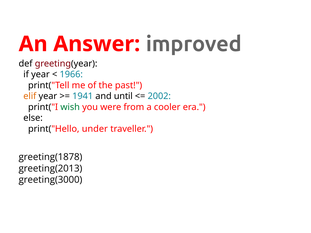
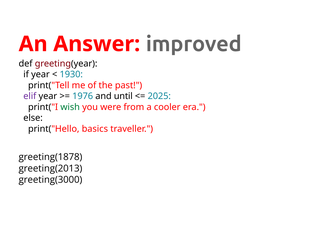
1966: 1966 -> 1930
elif colour: orange -> purple
1941: 1941 -> 1976
2002: 2002 -> 2025
under: under -> basics
